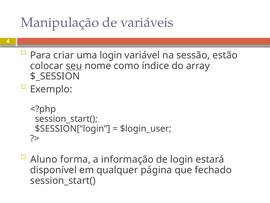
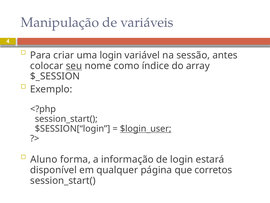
estão: estão -> antes
$login_user underline: none -> present
fechado: fechado -> corretos
